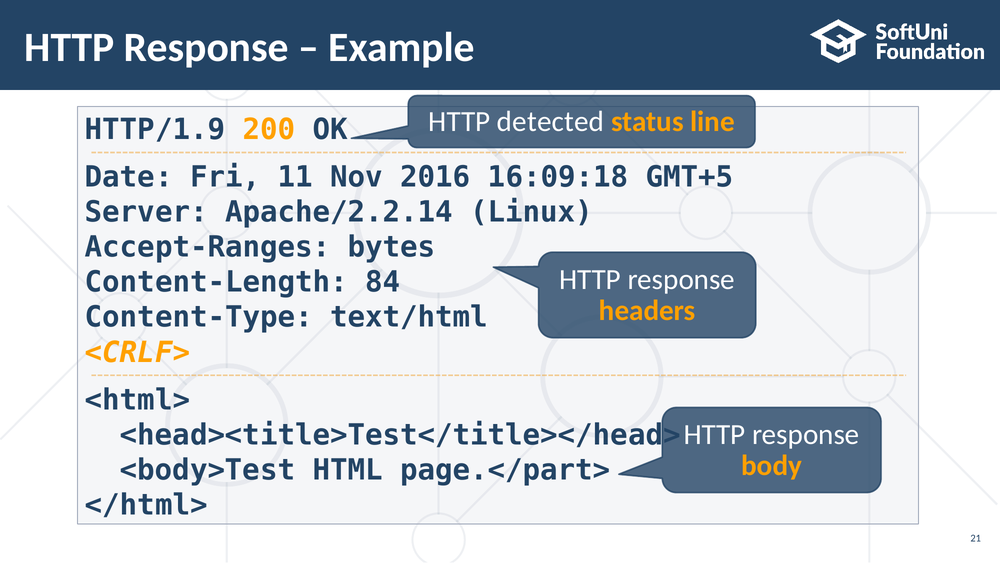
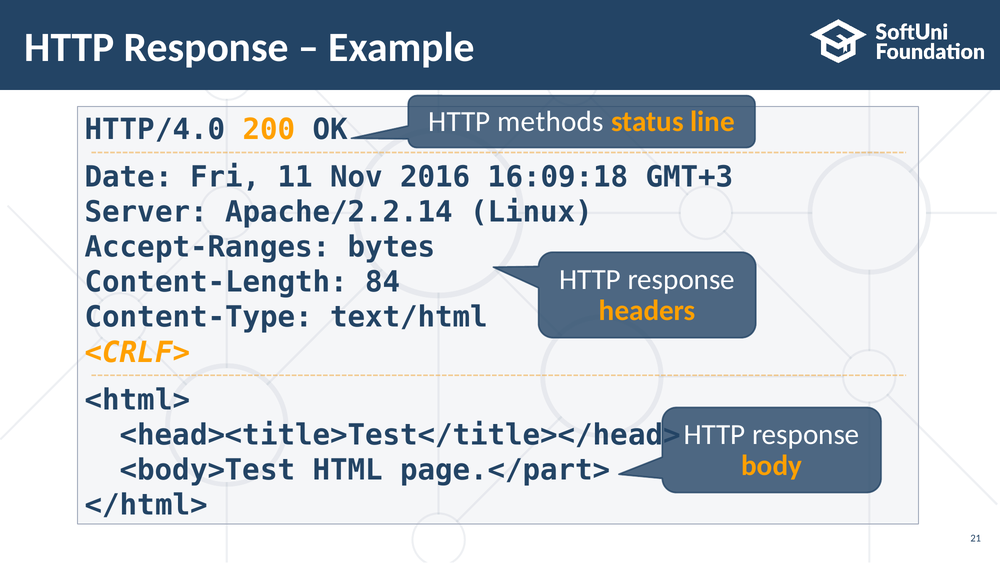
detected: detected -> methods
HTTP/1.9: HTTP/1.9 -> HTTP/4.0
GMT+5: GMT+5 -> GMT+3
